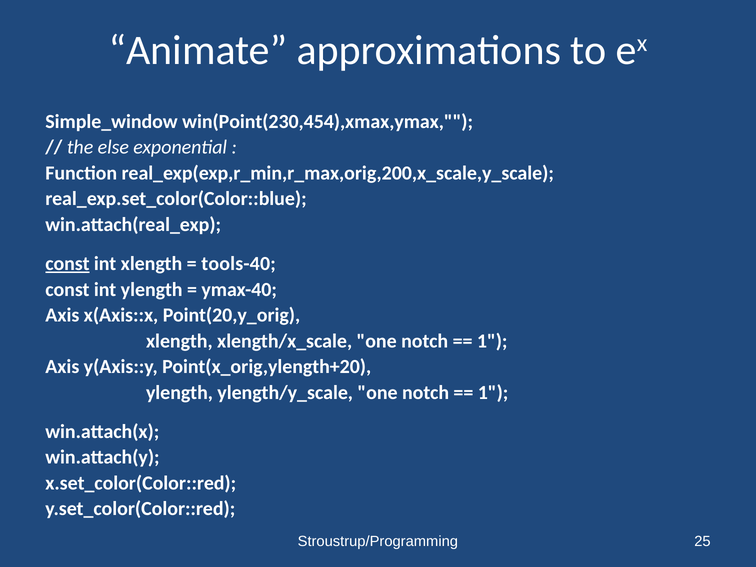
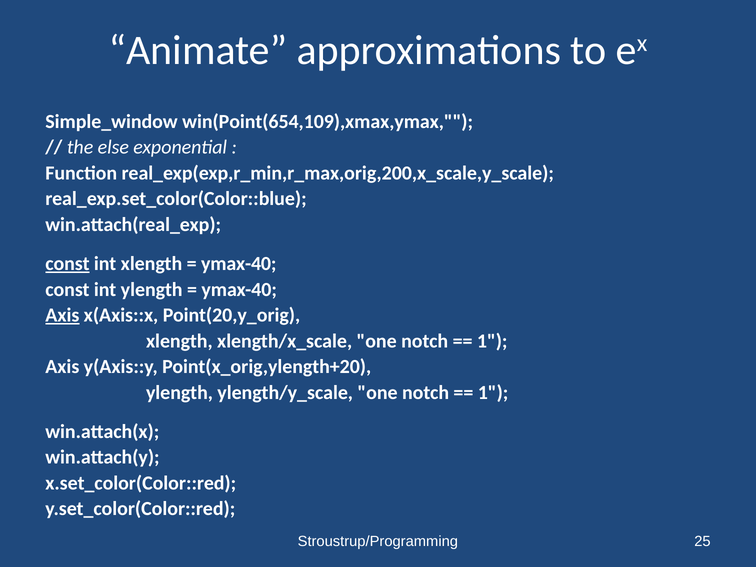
win(Point(230,454),xmax,ymax: win(Point(230,454),xmax,ymax -> win(Point(654,109),xmax,ymax
tools-40 at (239, 264): tools-40 -> ymax-40
Axis at (62, 315) underline: none -> present
